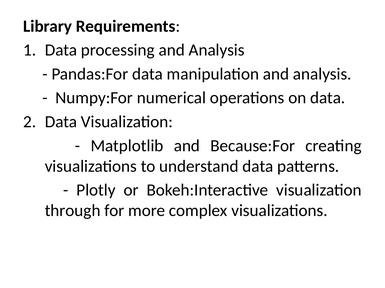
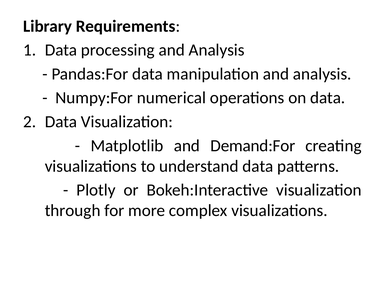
Because:For: Because:For -> Demand:For
